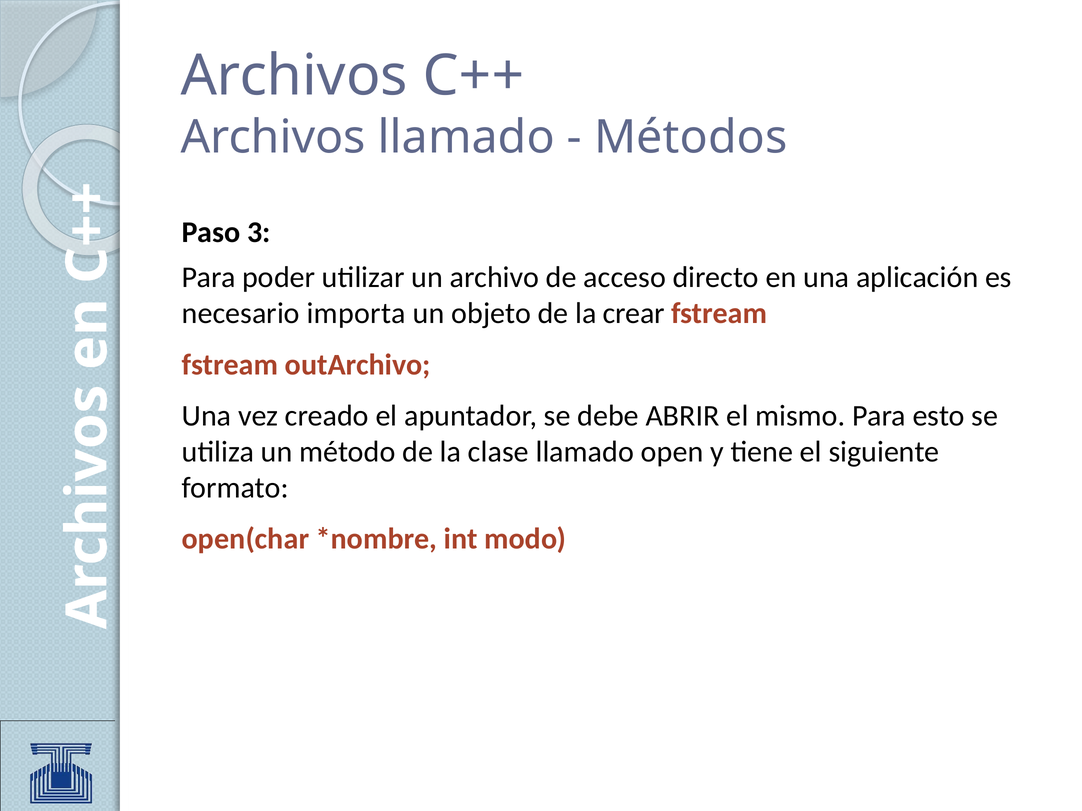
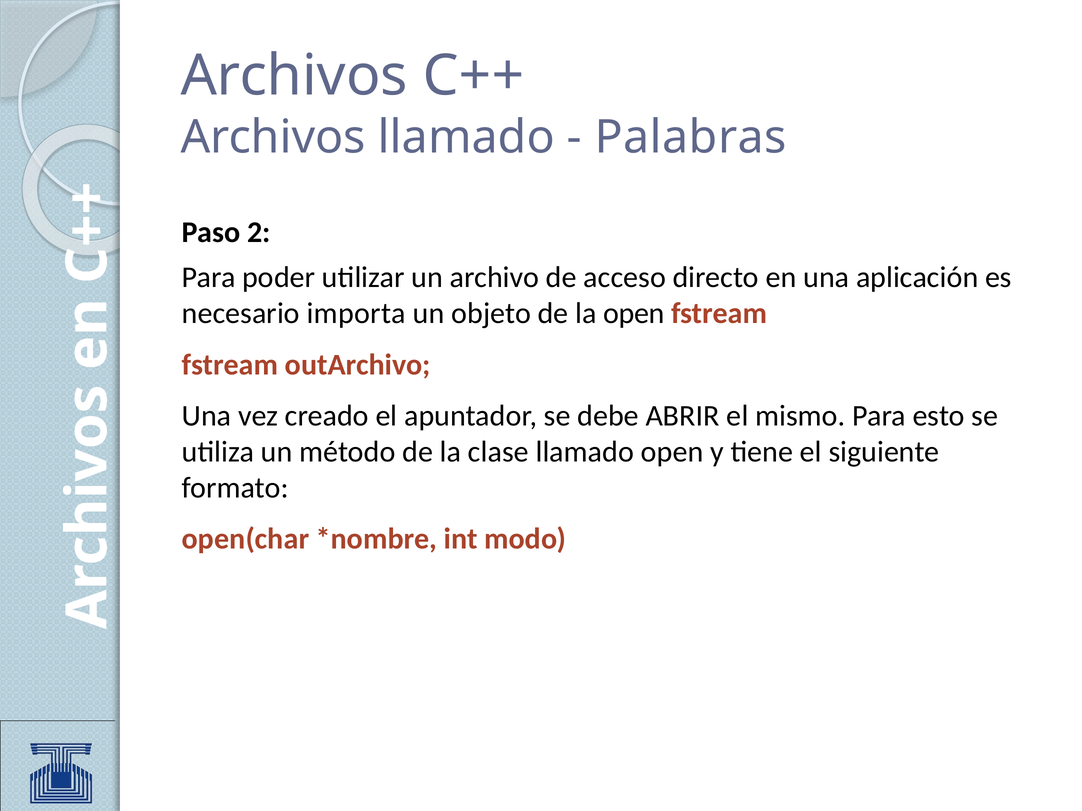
Métodos: Métodos -> Palabras
3: 3 -> 2
la crear: crear -> open
